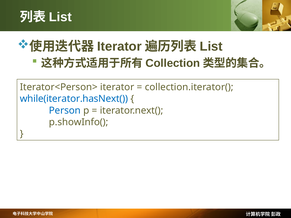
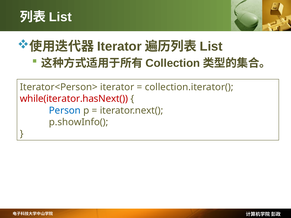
while(iterator.hasNext( colour: blue -> red
